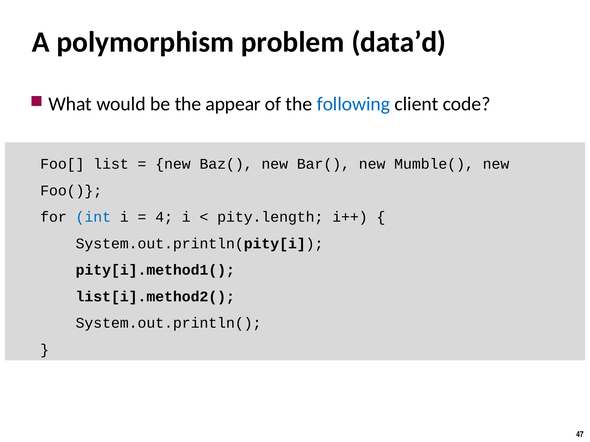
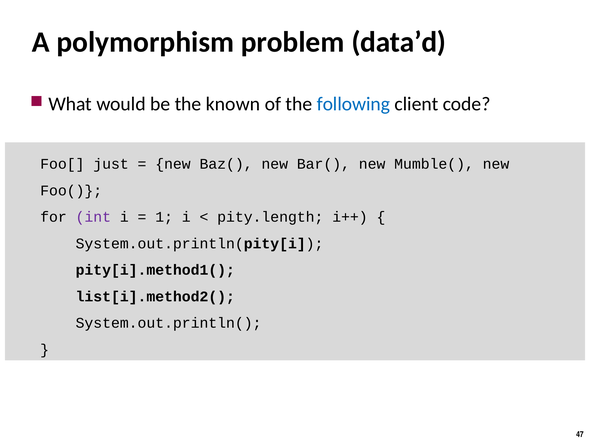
appear: appear -> known
list: list -> just
int colour: blue -> purple
4: 4 -> 1
